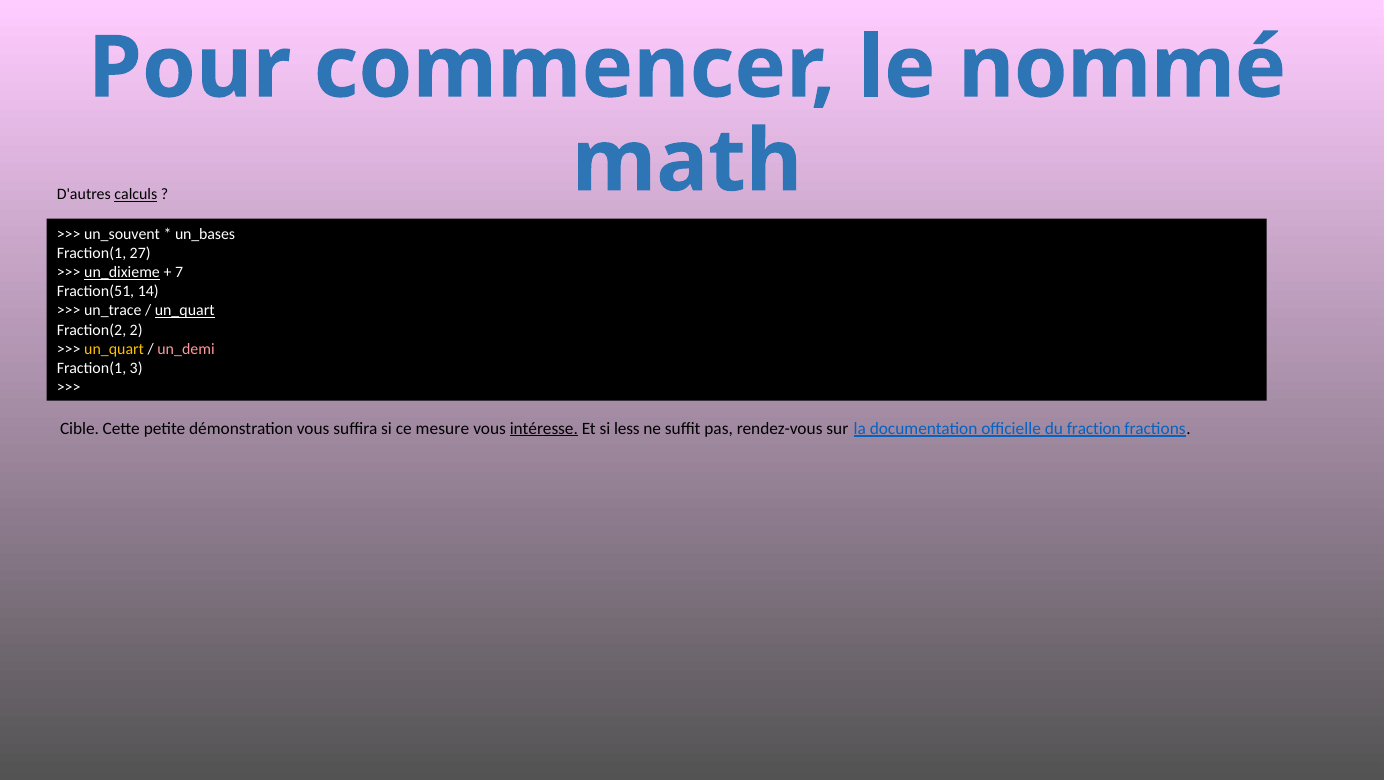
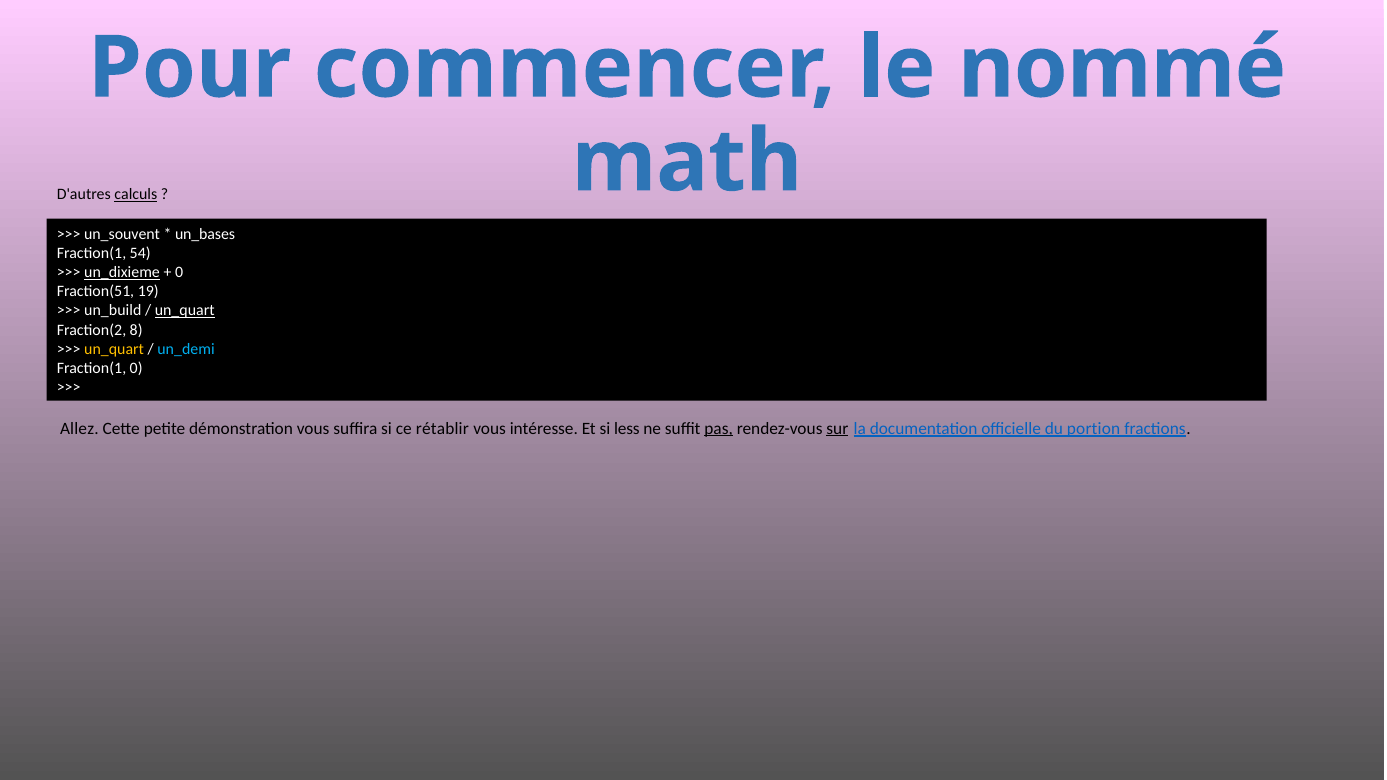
27: 27 -> 54
7 at (179, 273): 7 -> 0
14: 14 -> 19
un_trace: un_trace -> un_build
2: 2 -> 8
un_demi colour: pink -> light blue
Fraction(1 3: 3 -> 0
Cible: Cible -> Allez
mesure: mesure -> rétablir
intéresse underline: present -> none
pas underline: none -> present
sur underline: none -> present
fraction: fraction -> portion
